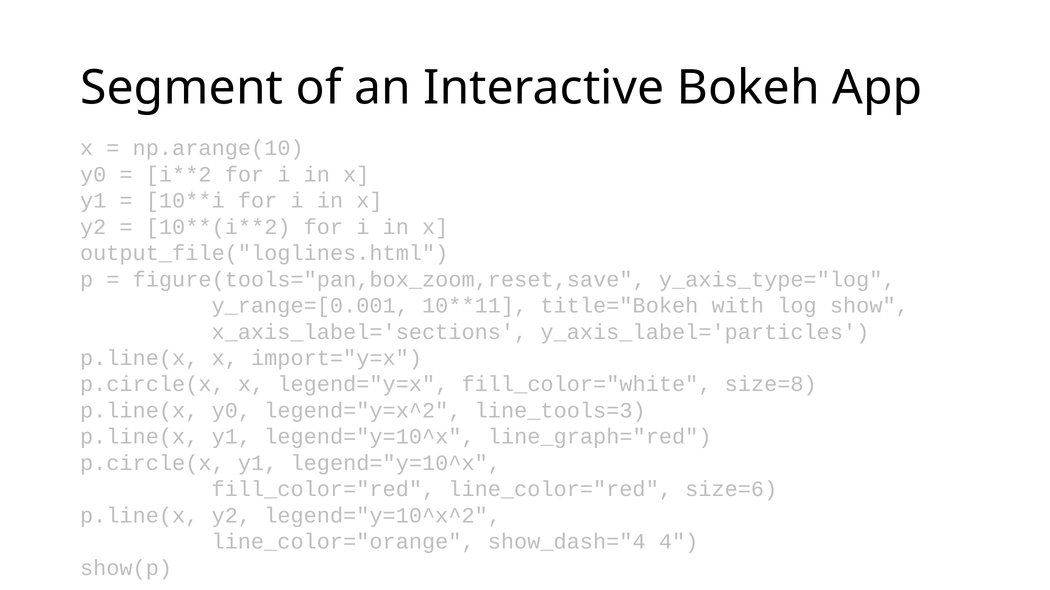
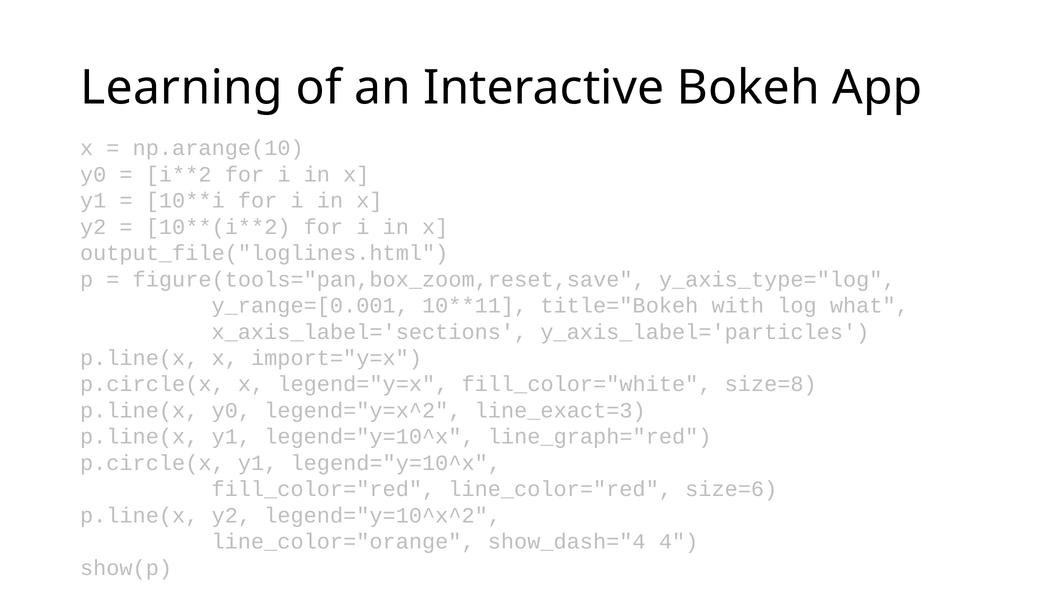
Segment: Segment -> Learning
show: show -> what
line_tools=3: line_tools=3 -> line_exact=3
